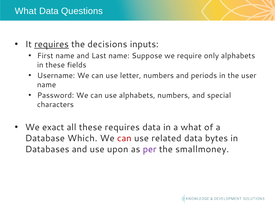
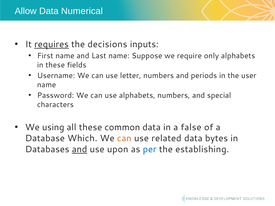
What at (26, 11): What -> Allow
Questions: Questions -> Numerical
exact: exact -> using
these requires: requires -> common
a what: what -> false
can at (124, 138) colour: red -> orange
and at (80, 149) underline: none -> present
per colour: purple -> blue
smallmoney: smallmoney -> establishing
